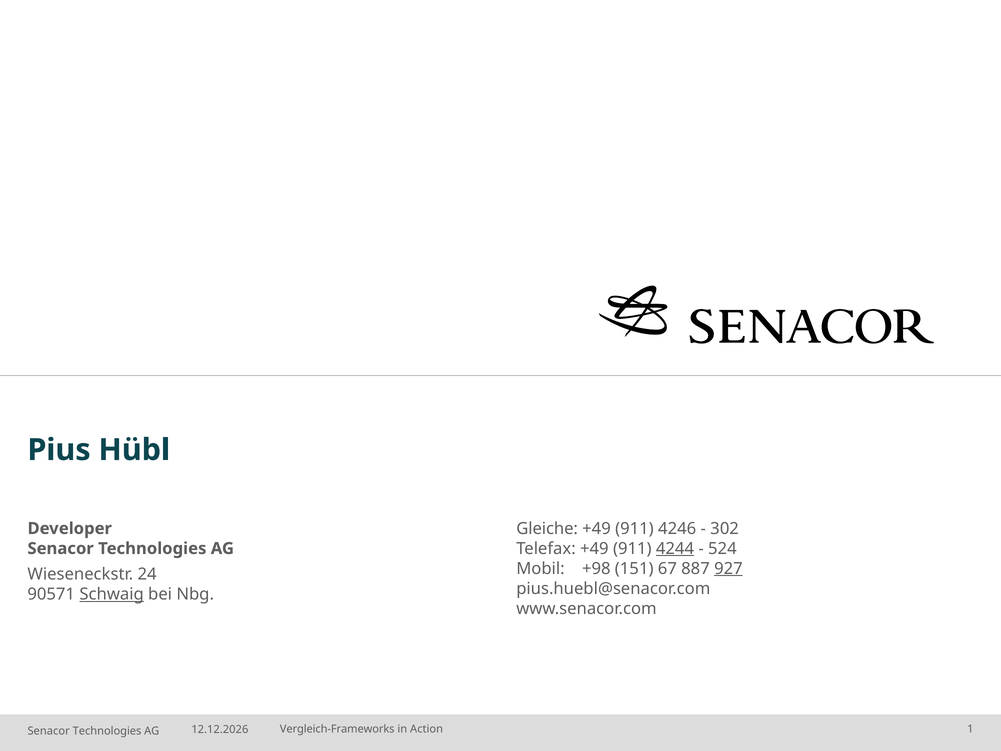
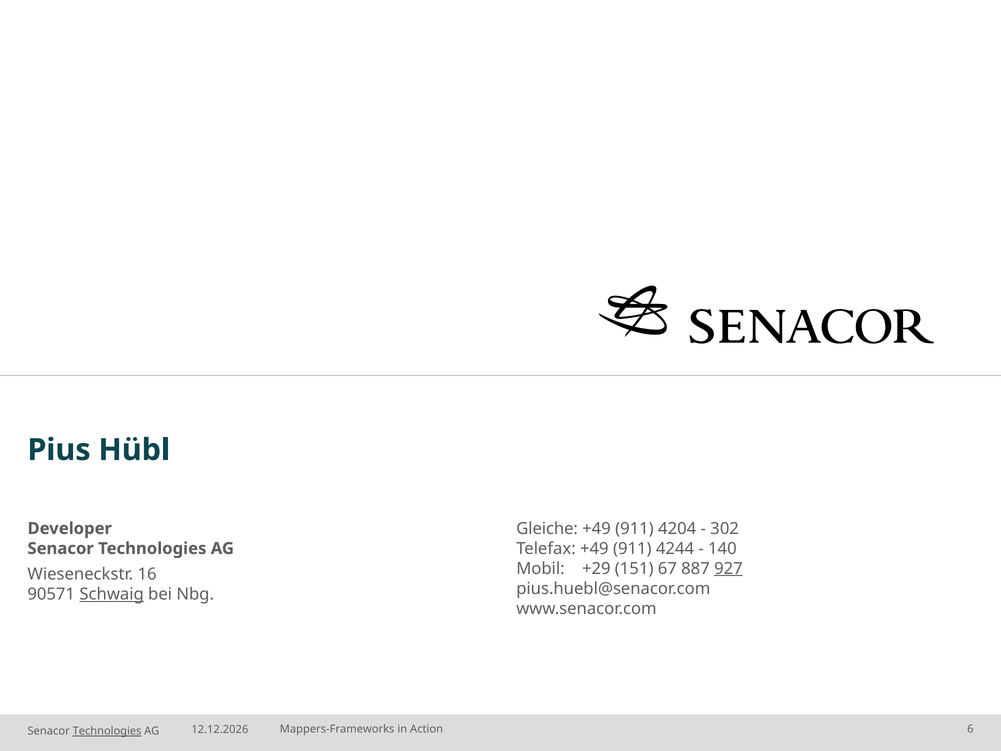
4246: 4246 -> 4204
4244 underline: present -> none
524: 524 -> 140
+98: +98 -> +29
24: 24 -> 16
Technologies at (107, 731) underline: none -> present
Vergleich-Frameworks: Vergleich-Frameworks -> Mappers-Frameworks
1: 1 -> 6
